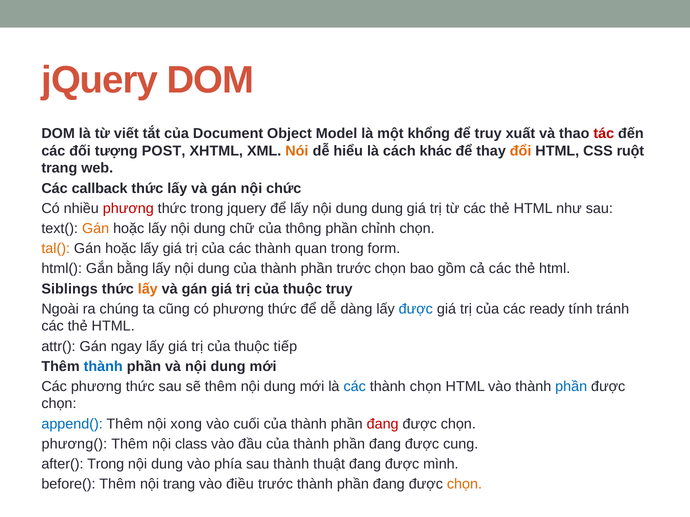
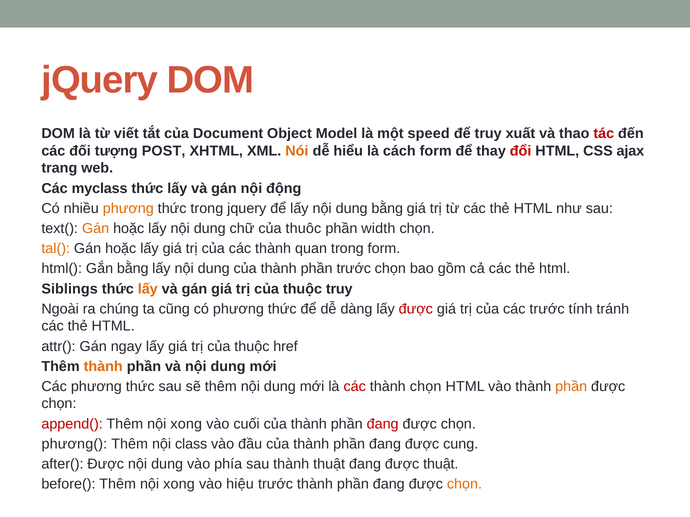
khổng: khổng -> speed
cách khác: khác -> form
đổi colour: orange -> red
ruột: ruột -> ajax
callback: callback -> myclass
chức: chức -> động
phương at (128, 209) colour: red -> orange
dung dung: dung -> bằng
thông: thông -> thuôc
chỉnh: chỉnh -> width
được at (416, 309) colour: blue -> red
các ready: ready -> trước
tiếp: tiếp -> href
thành at (103, 367) colour: blue -> orange
các at (355, 387) colour: blue -> red
phần at (571, 387) colour: blue -> orange
append( colour: blue -> red
after( Trong: Trong -> Được
được mình: mình -> thuật
before( Thêm nội trang: trang -> xong
điều: điều -> hiệu
